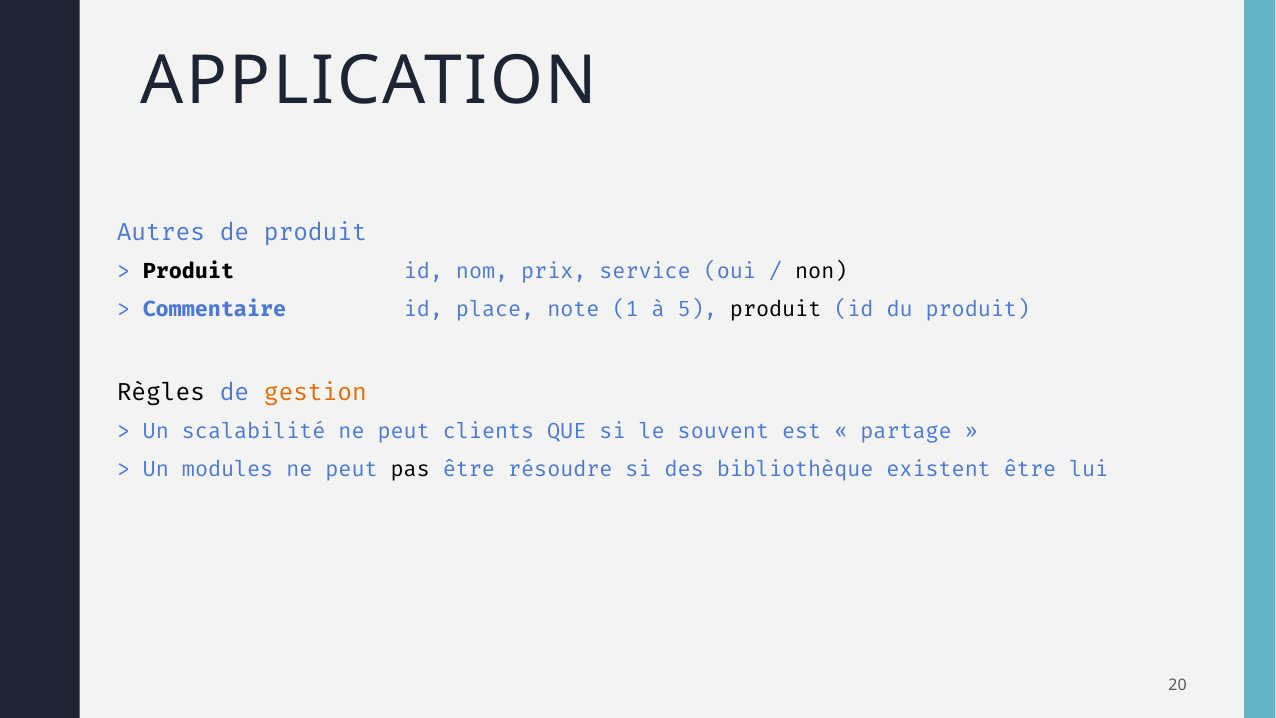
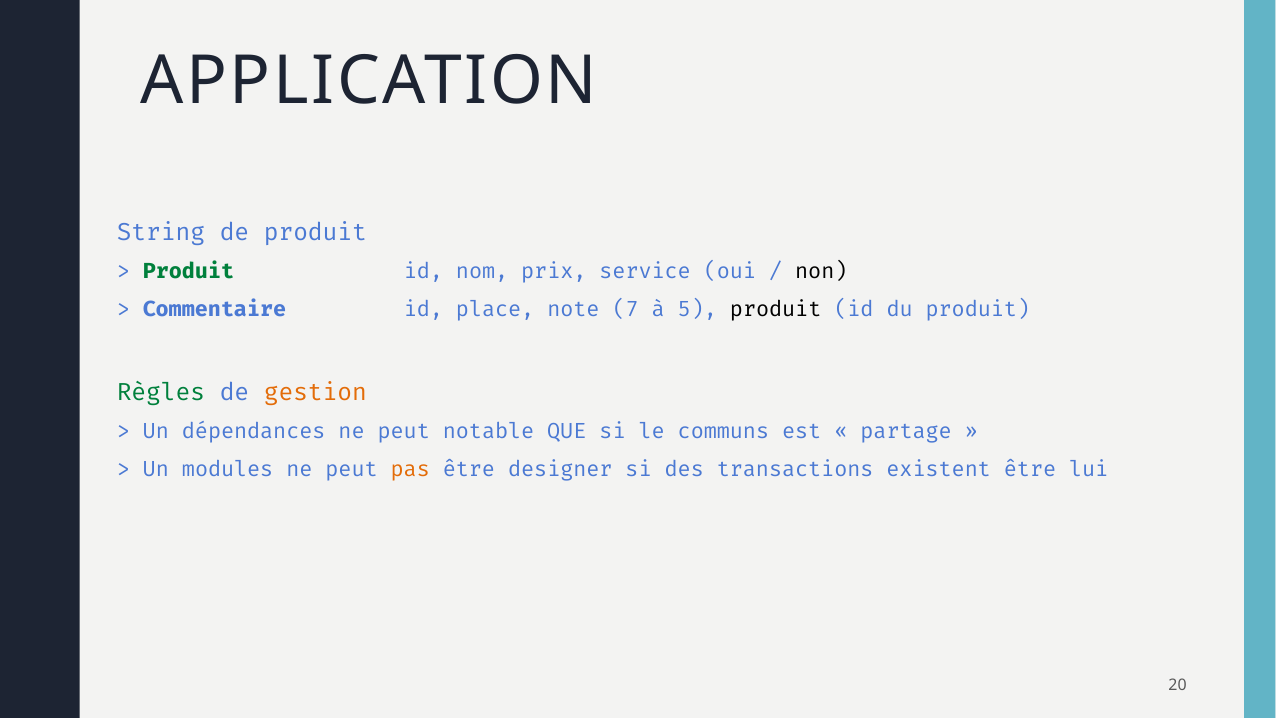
Autres: Autres -> String
Produit at (188, 272) colour: black -> green
1: 1 -> 7
Règles colour: black -> green
scalabilité: scalabilité -> dépendances
clients: clients -> notable
souvent: souvent -> communs
pas colour: black -> orange
résoudre: résoudre -> designer
bibliothèque: bibliothèque -> transactions
